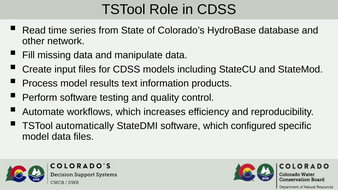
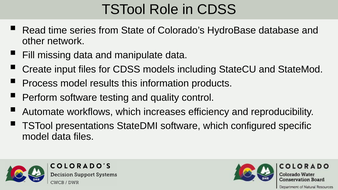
text: text -> this
automatically: automatically -> presentations
